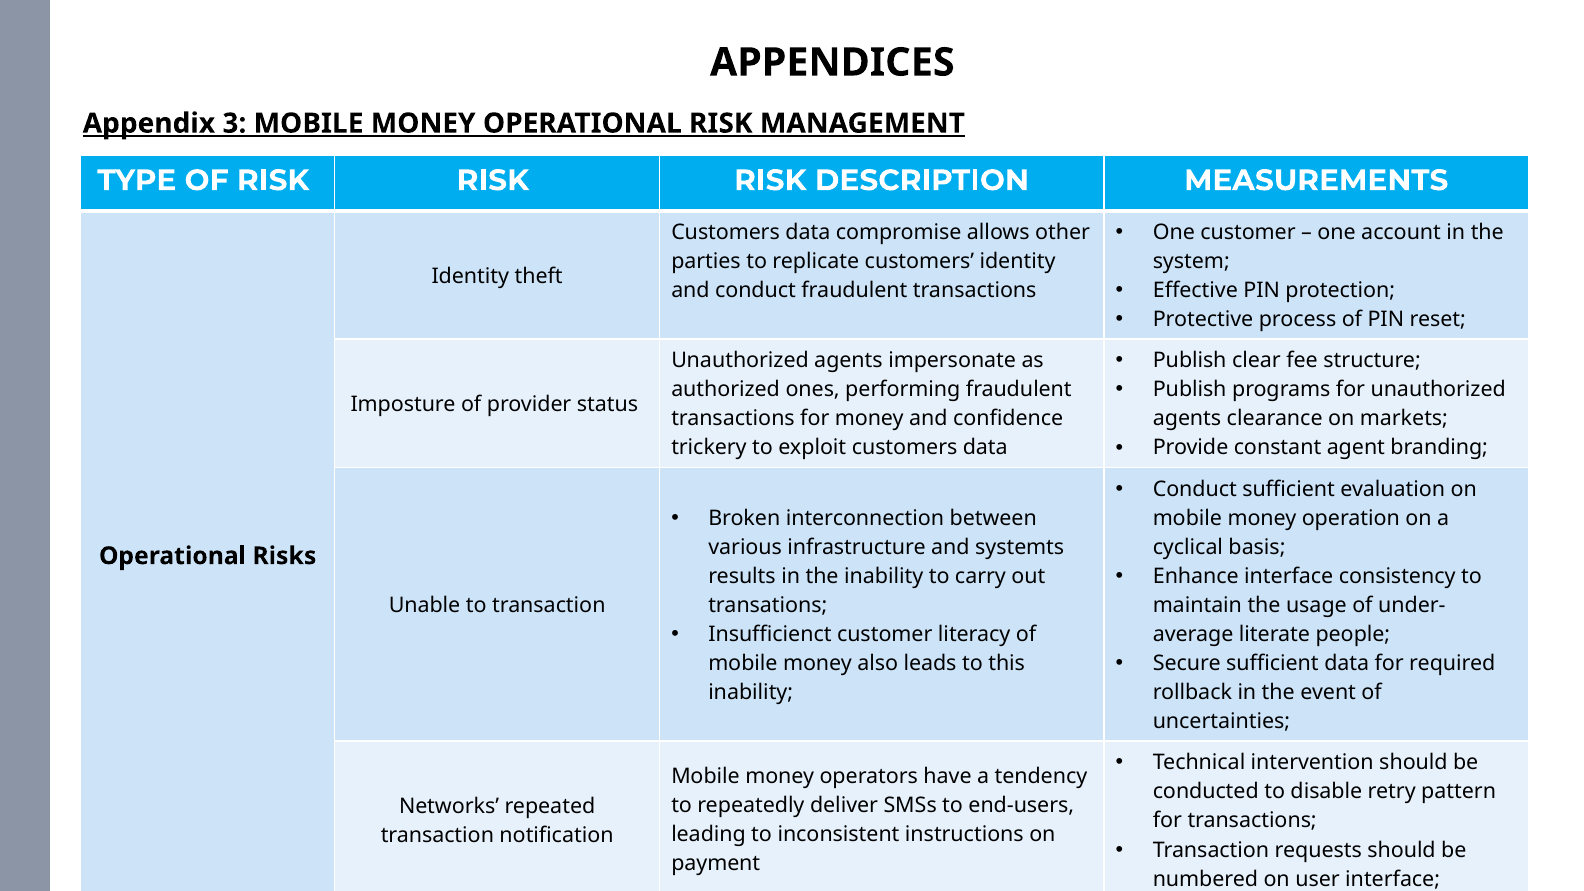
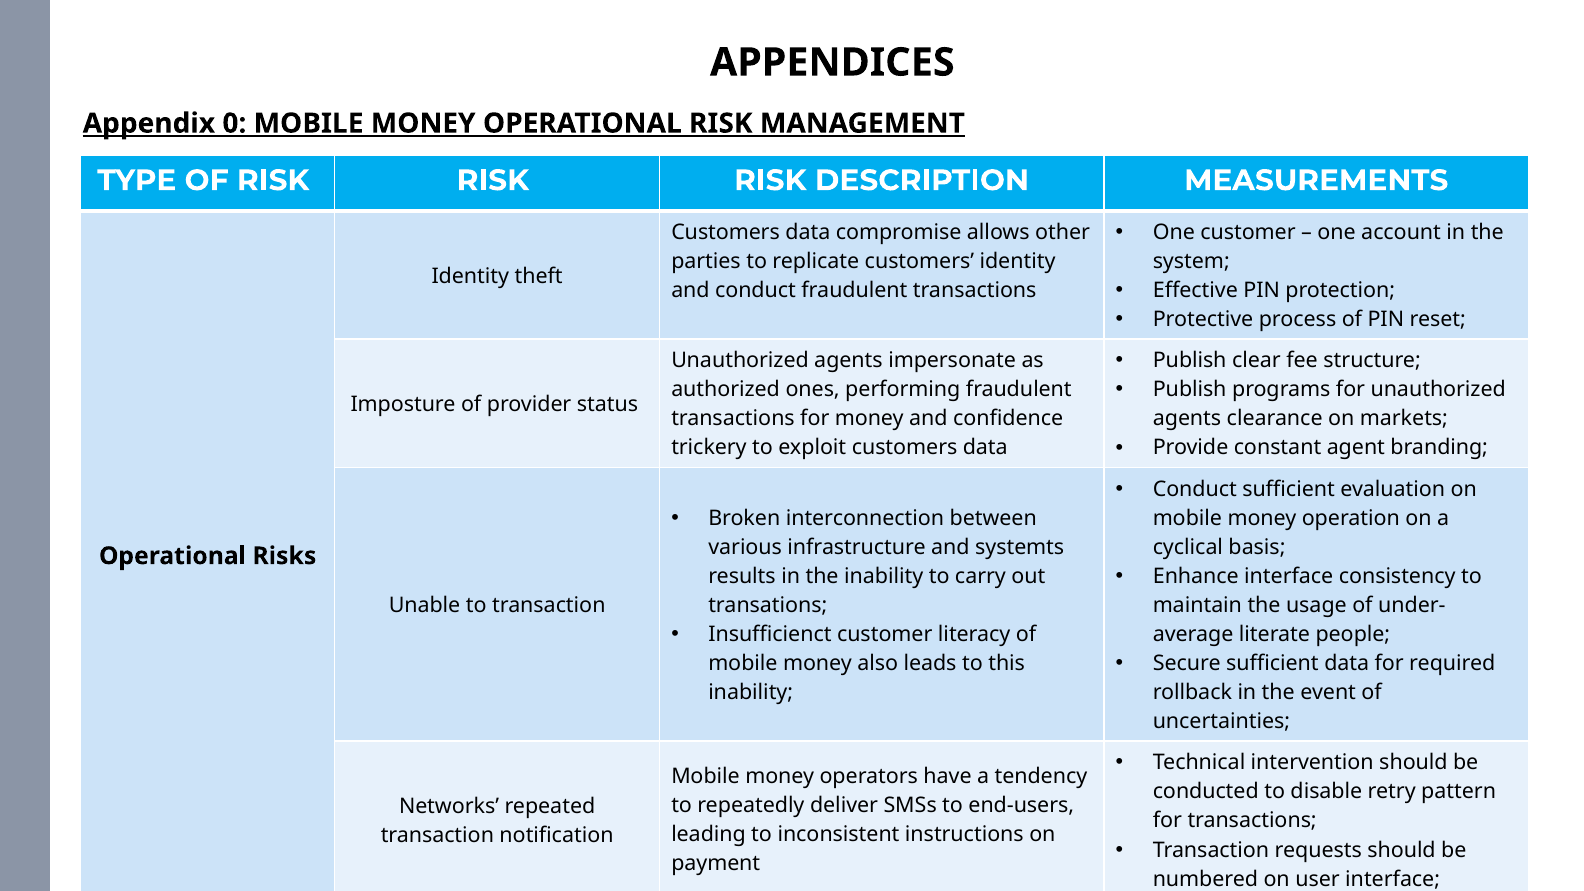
3: 3 -> 0
